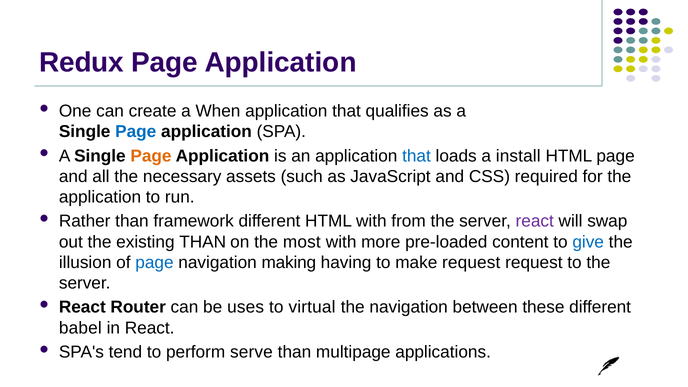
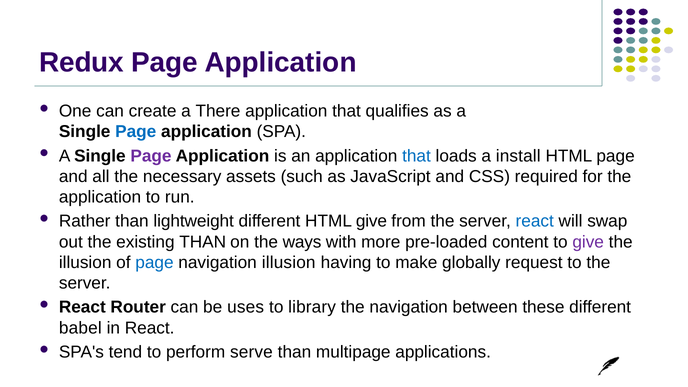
When: When -> There
Page at (151, 156) colour: orange -> purple
framework: framework -> lightweight
HTML with: with -> give
react at (535, 221) colour: purple -> blue
most: most -> ways
give at (588, 242) colour: blue -> purple
navigation making: making -> illusion
make request: request -> globally
virtual: virtual -> library
